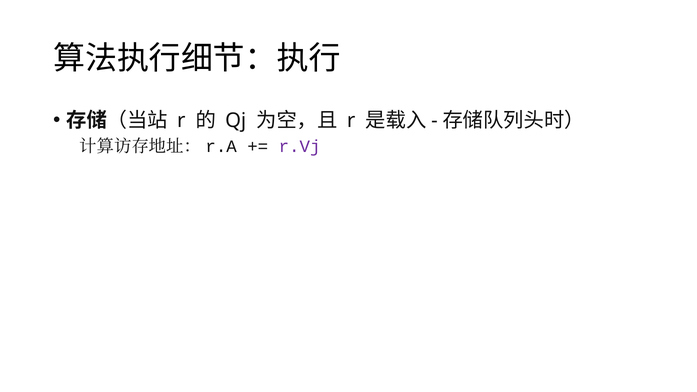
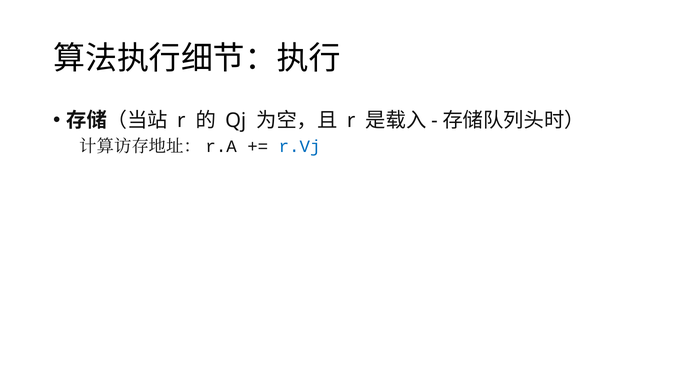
r.Vj colour: purple -> blue
